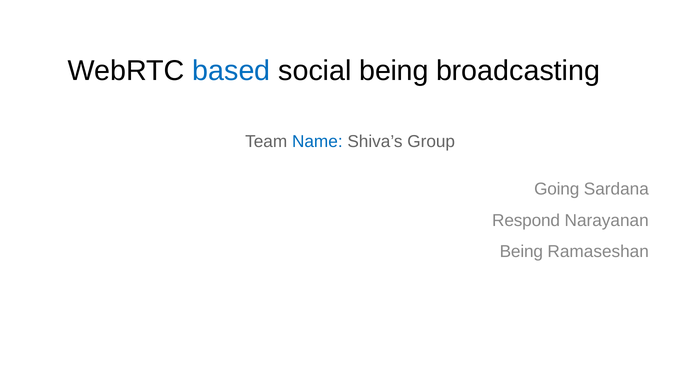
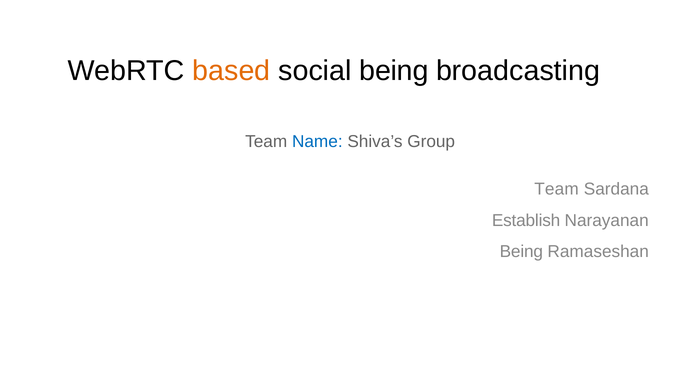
based colour: blue -> orange
Going at (557, 189): Going -> Team
Respond: Respond -> Establish
